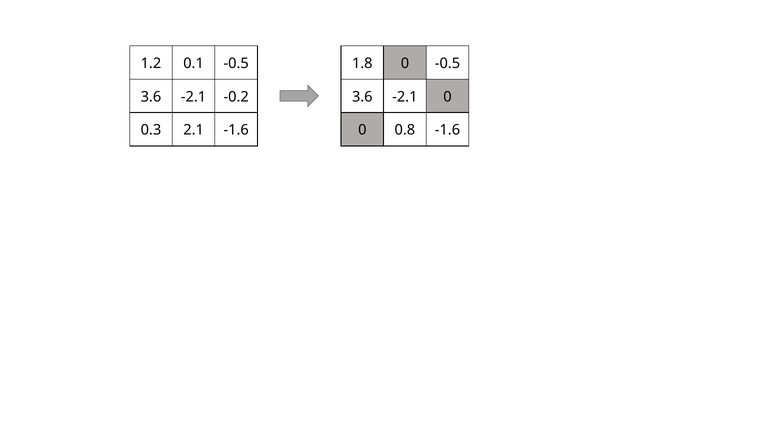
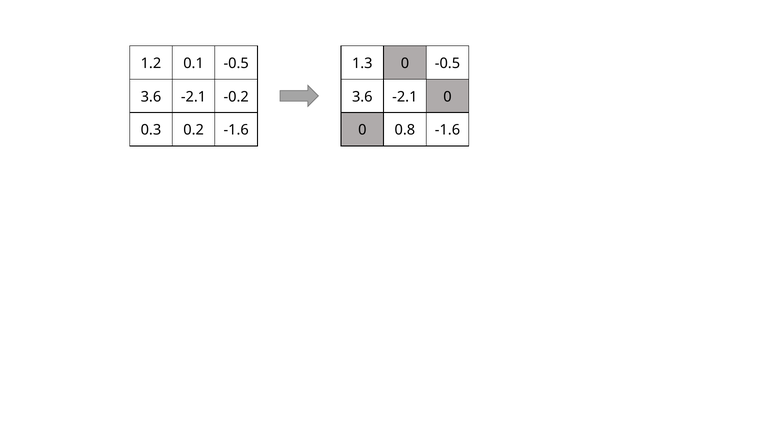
1.8: 1.8 -> 1.3
2.1: 2.1 -> 0.2
